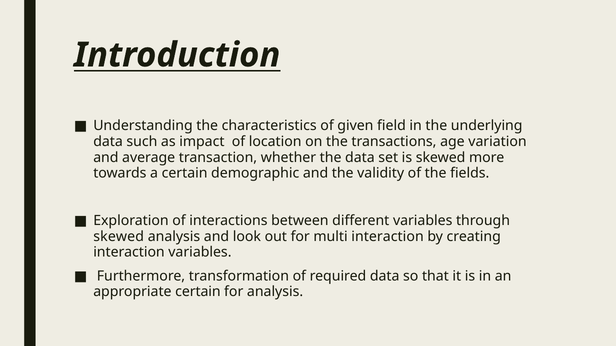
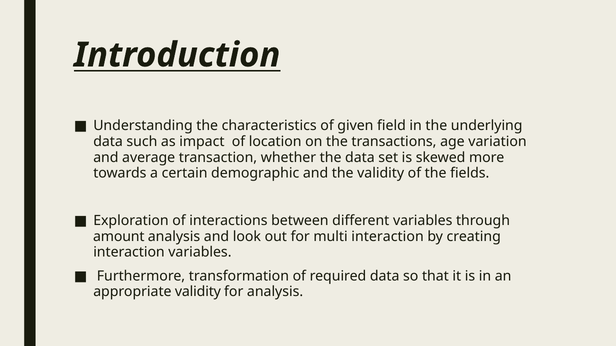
skewed at (119, 237): skewed -> amount
appropriate certain: certain -> validity
